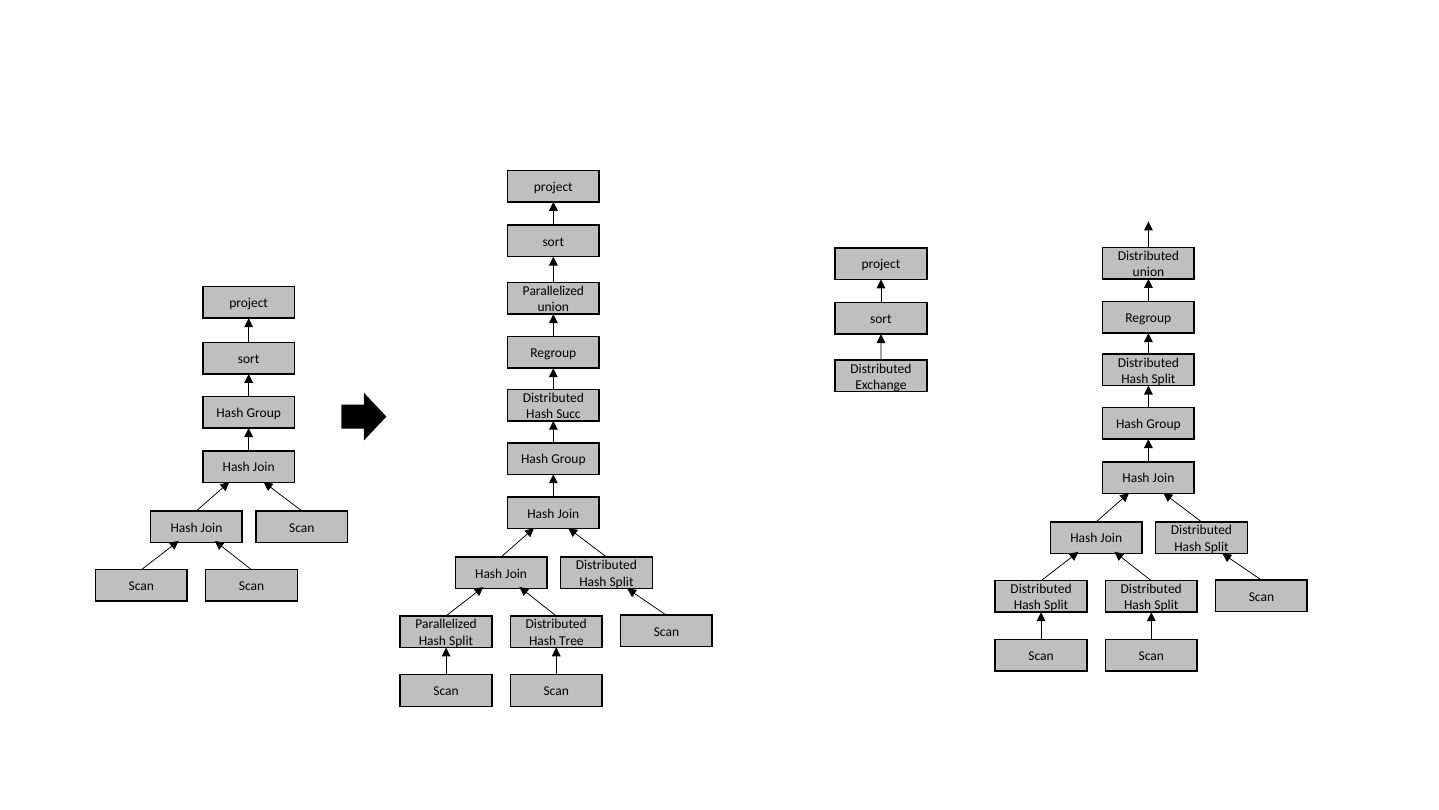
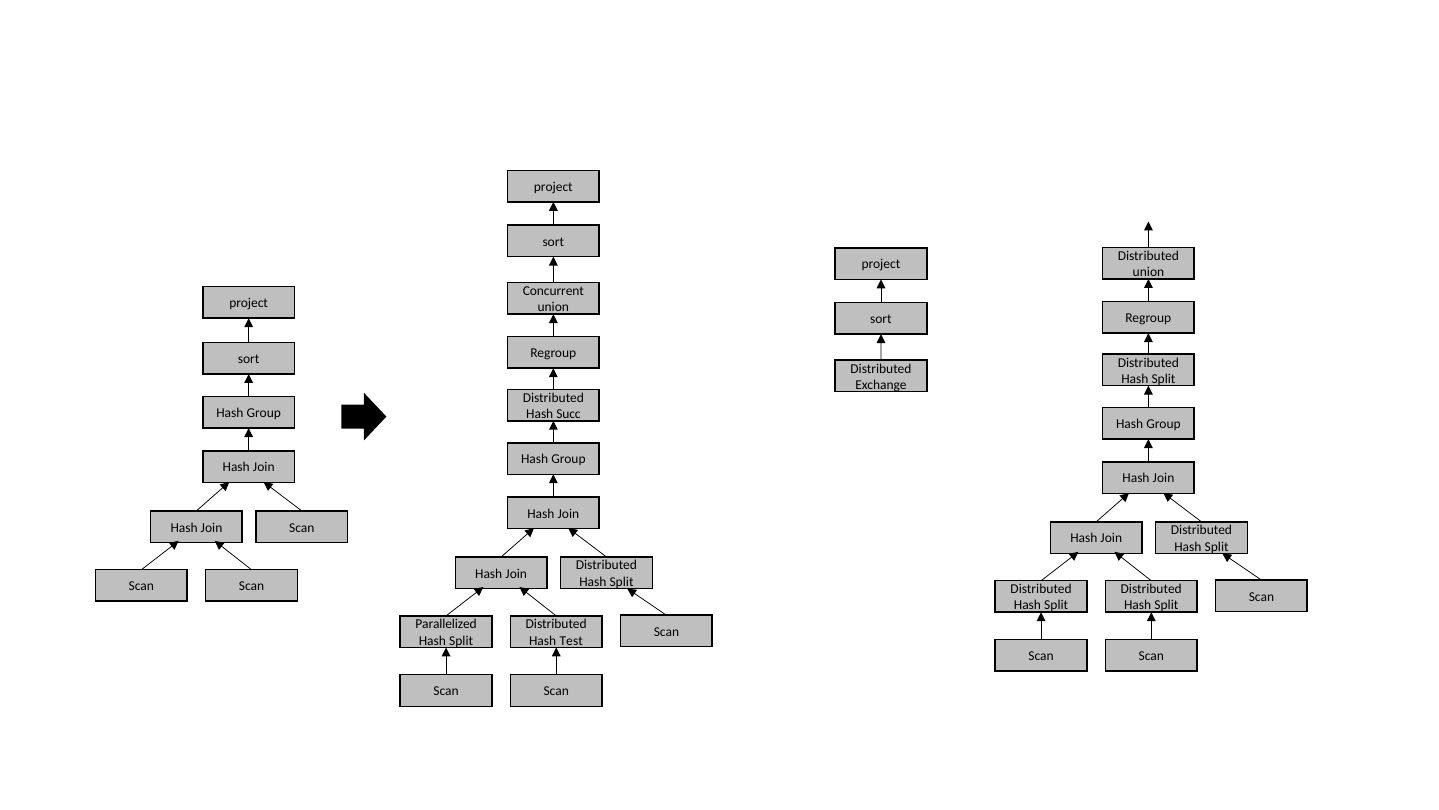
Parallelized at (553, 291): Parallelized -> Concurrent
Tree: Tree -> Test
